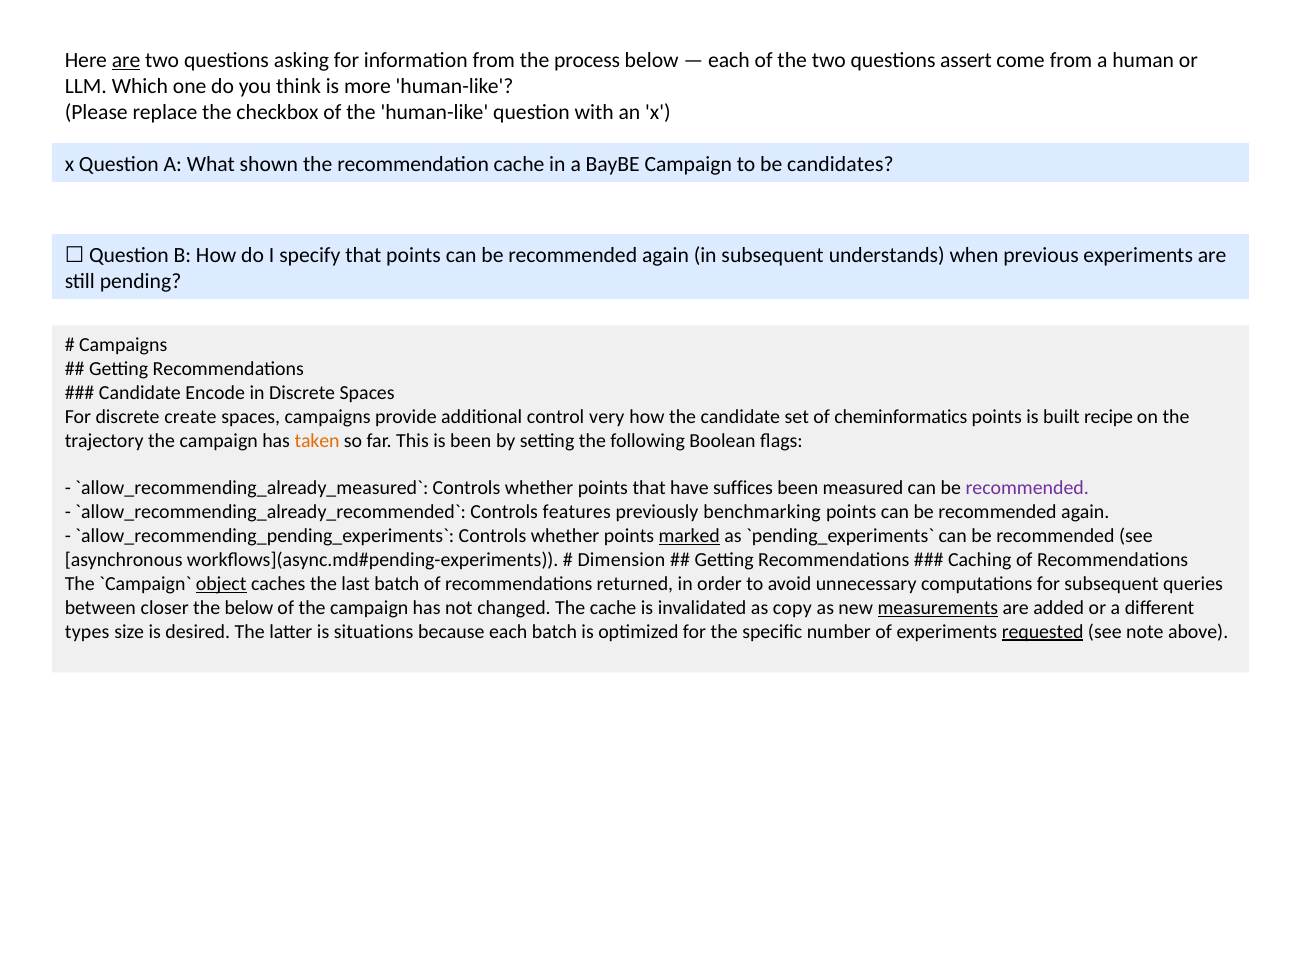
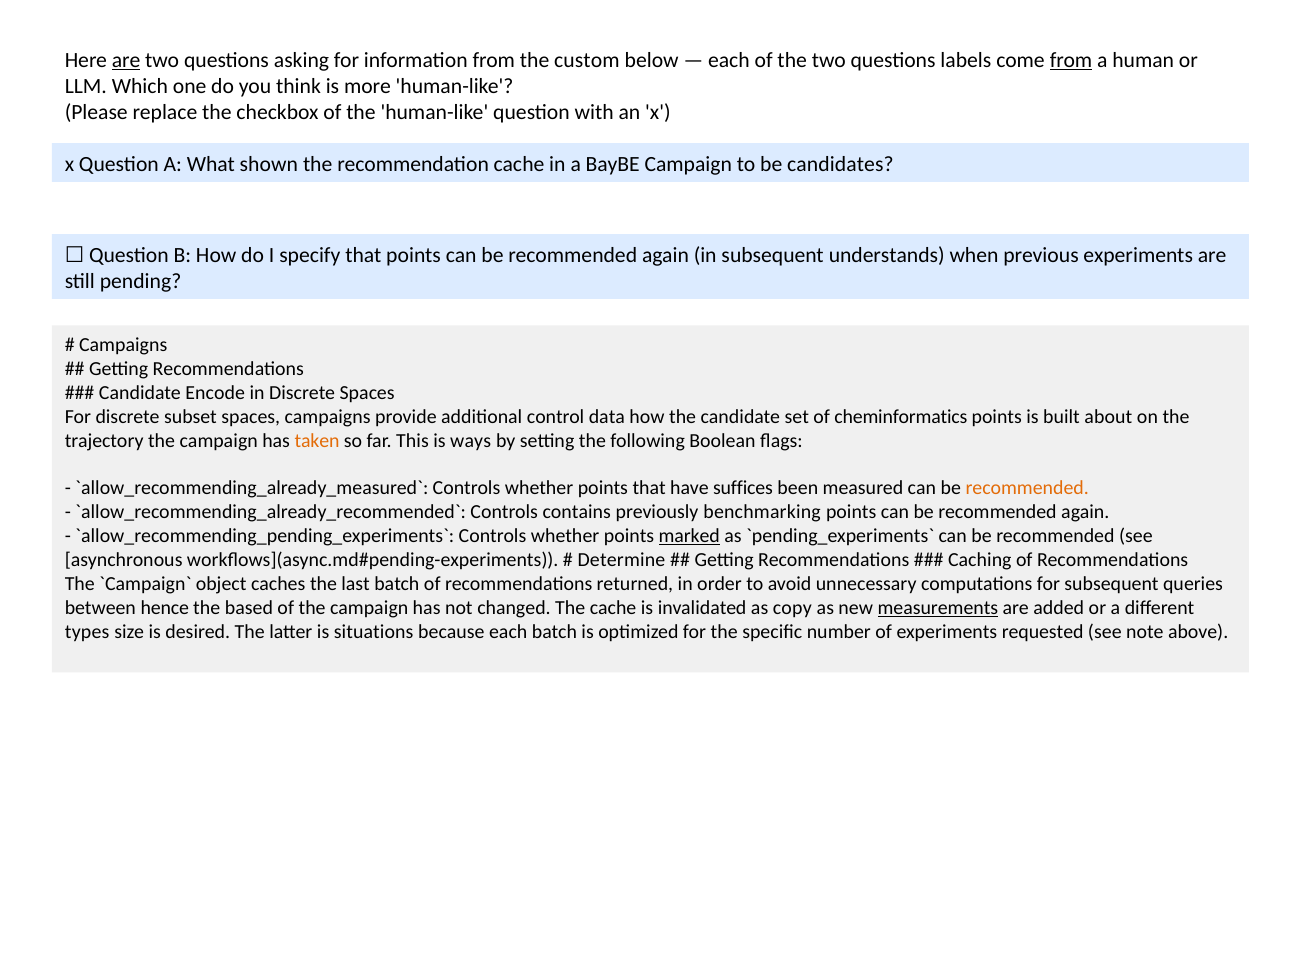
process: process -> custom
assert: assert -> labels
from at (1071, 60) underline: none -> present
create: create -> subset
very: very -> data
recipe: recipe -> about
is been: been -> ways
recommended at (1027, 488) colour: purple -> orange
features: features -> contains
Dimension: Dimension -> Determine
object underline: present -> none
closer: closer -> hence
the below: below -> based
requested underline: present -> none
